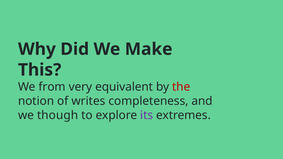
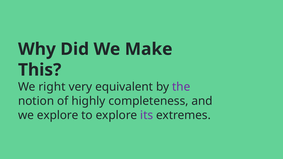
from: from -> right
the colour: red -> purple
writes: writes -> highly
we though: though -> explore
